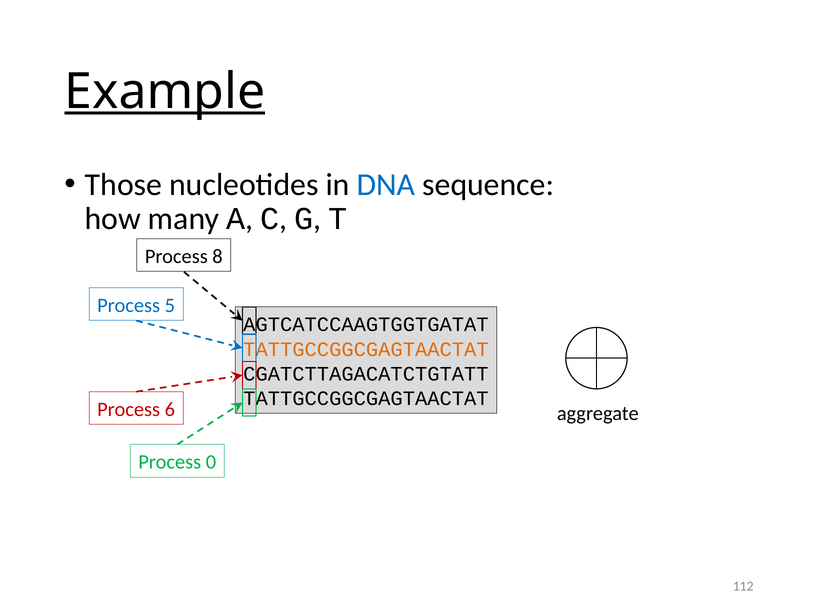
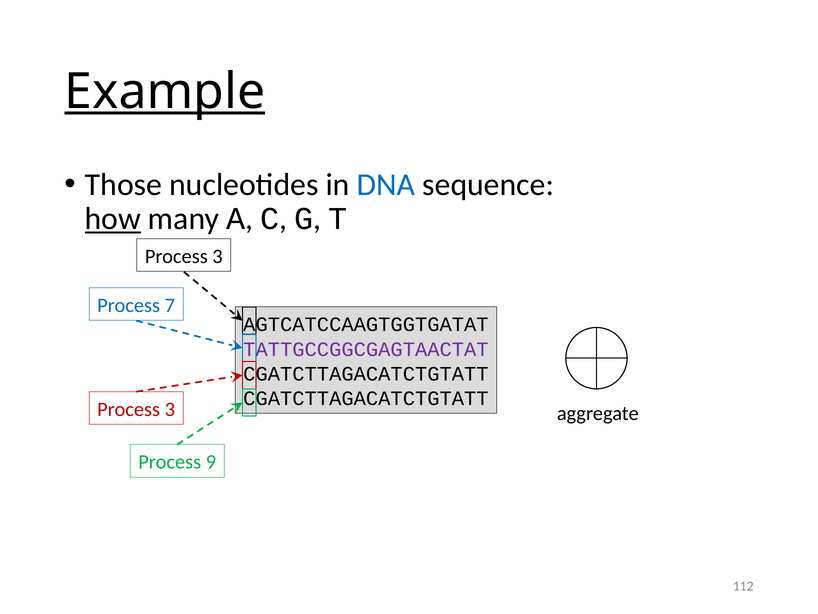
how underline: none -> present
8 at (218, 256): 8 -> 3
5: 5 -> 7
TATTGCCGGCGAGTAACTAT at (366, 349) colour: orange -> purple
TATTGCCGGCGAGTAACTAT at (366, 398): TATTGCCGGCGAGTAACTAT -> CGATCTTAGACATCTGTATT
6 at (170, 409): 6 -> 3
0: 0 -> 9
